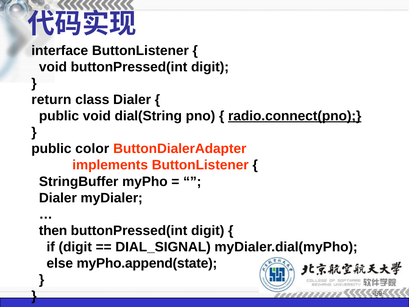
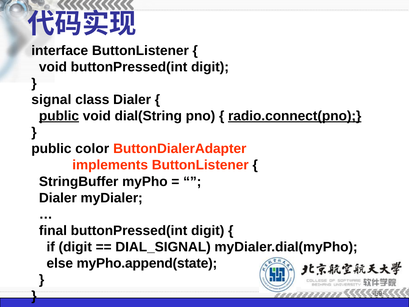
return: return -> signal
public at (59, 116) underline: none -> present
then: then -> final
